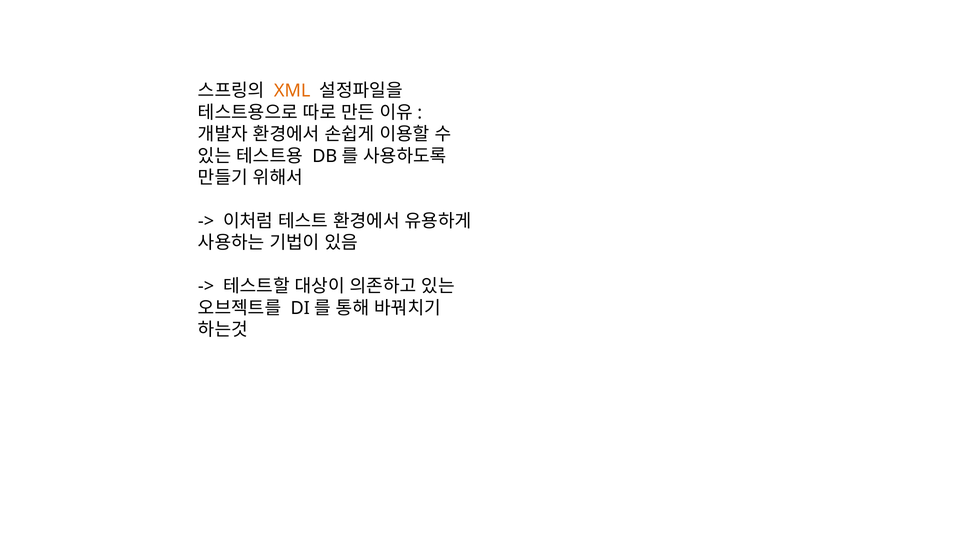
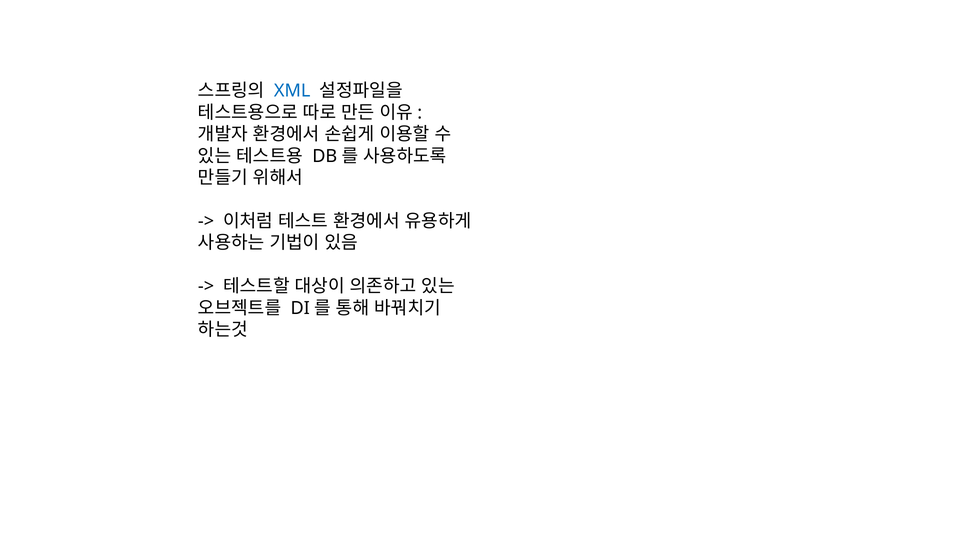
XML colour: orange -> blue
